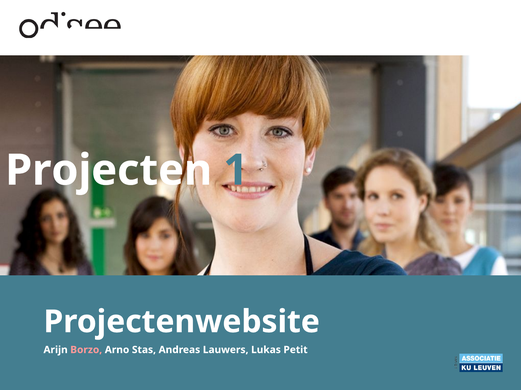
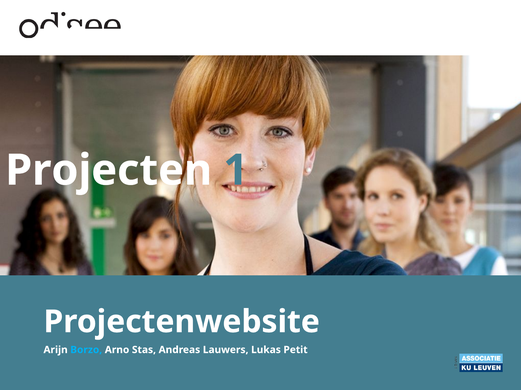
Borzo colour: pink -> light blue
